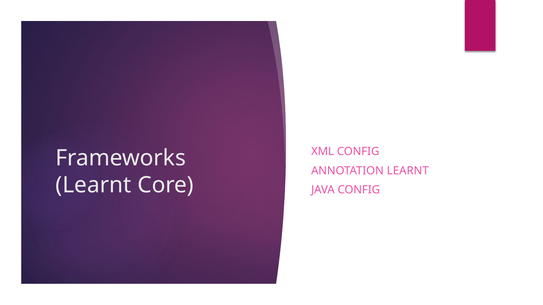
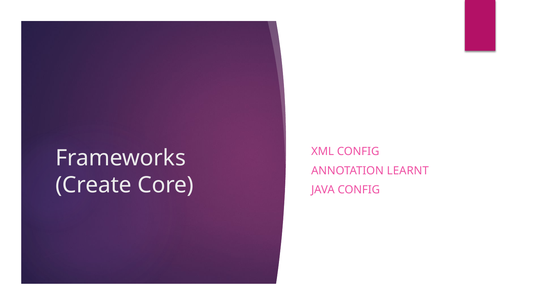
Learnt at (94, 185): Learnt -> Create
